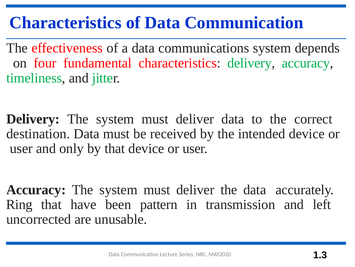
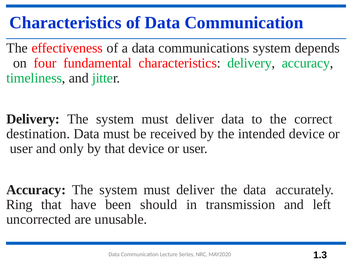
pattern: pattern -> should
